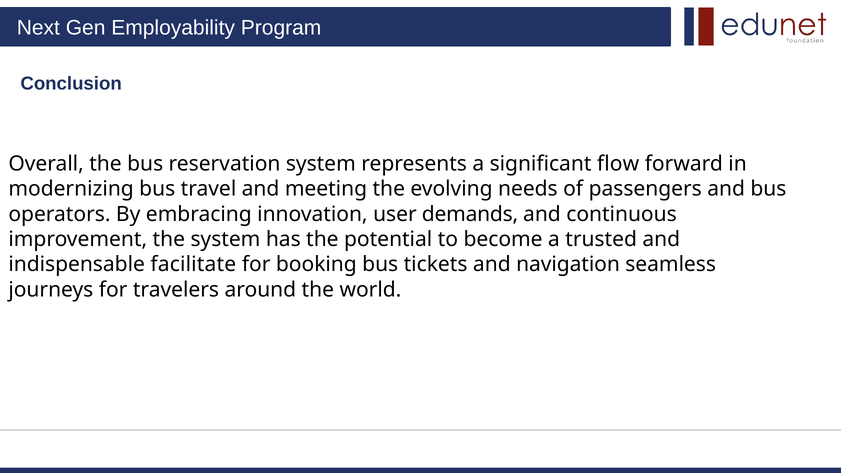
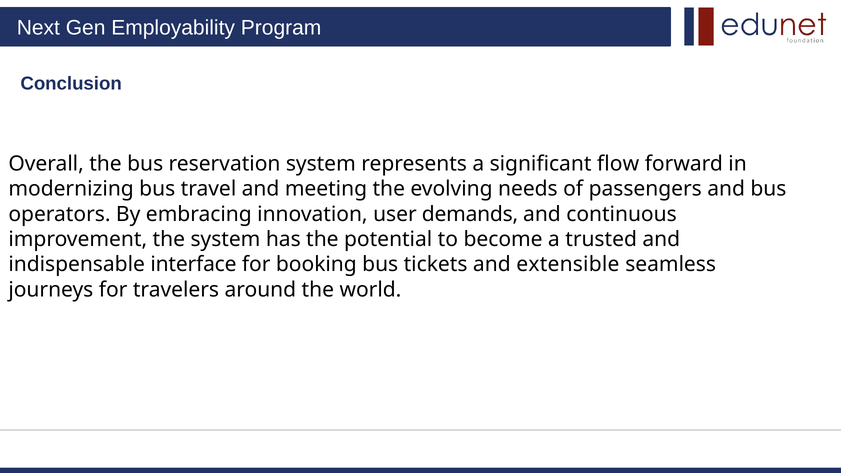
facilitate: facilitate -> interface
navigation: navigation -> extensible
